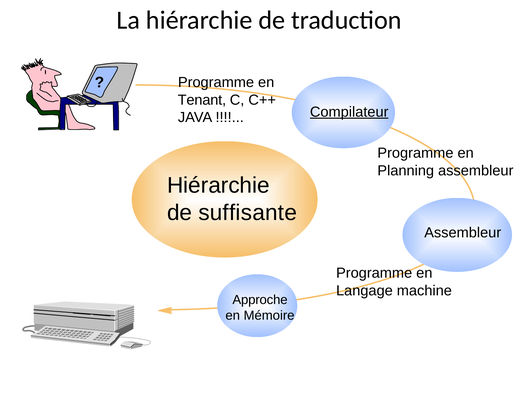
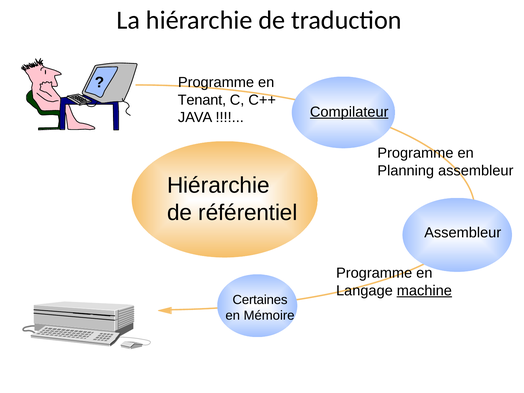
suffisante: suffisante -> référentiel
machine underline: none -> present
Approche: Approche -> Certaines
